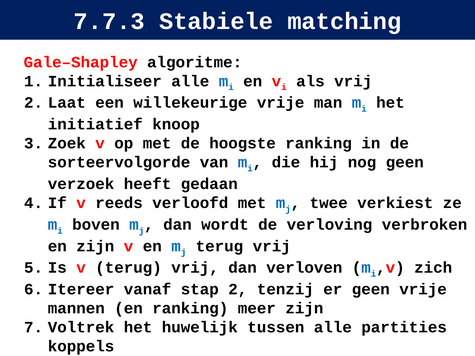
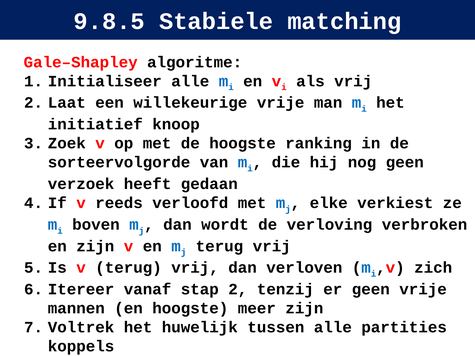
7.7.3: 7.7.3 -> 9.8.5
twee: twee -> elke
en ranking: ranking -> hoogste
